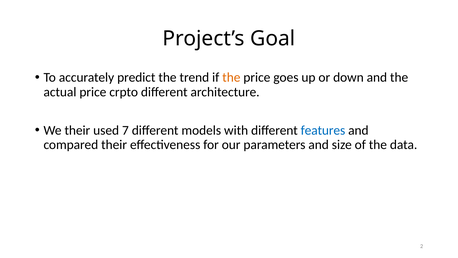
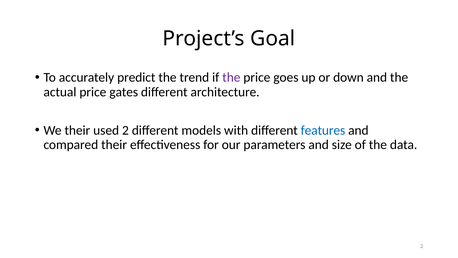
the at (231, 77) colour: orange -> purple
crpto: crpto -> gates
used 7: 7 -> 2
